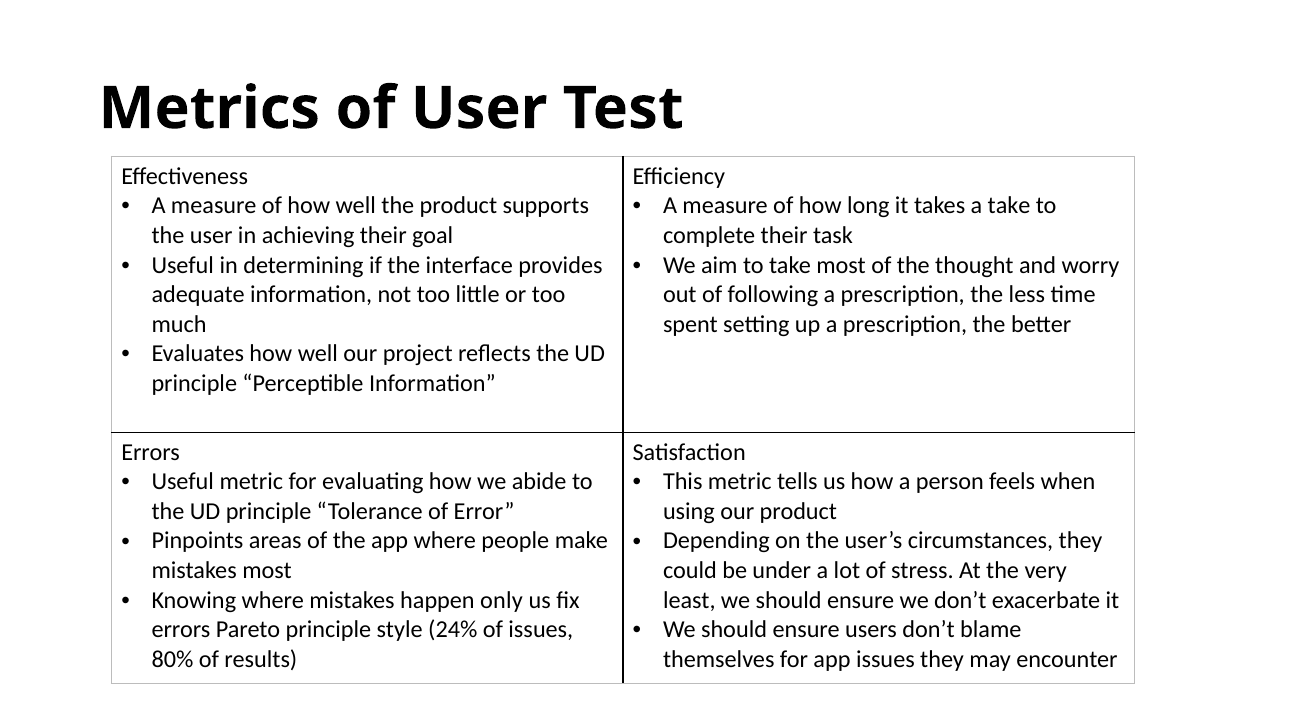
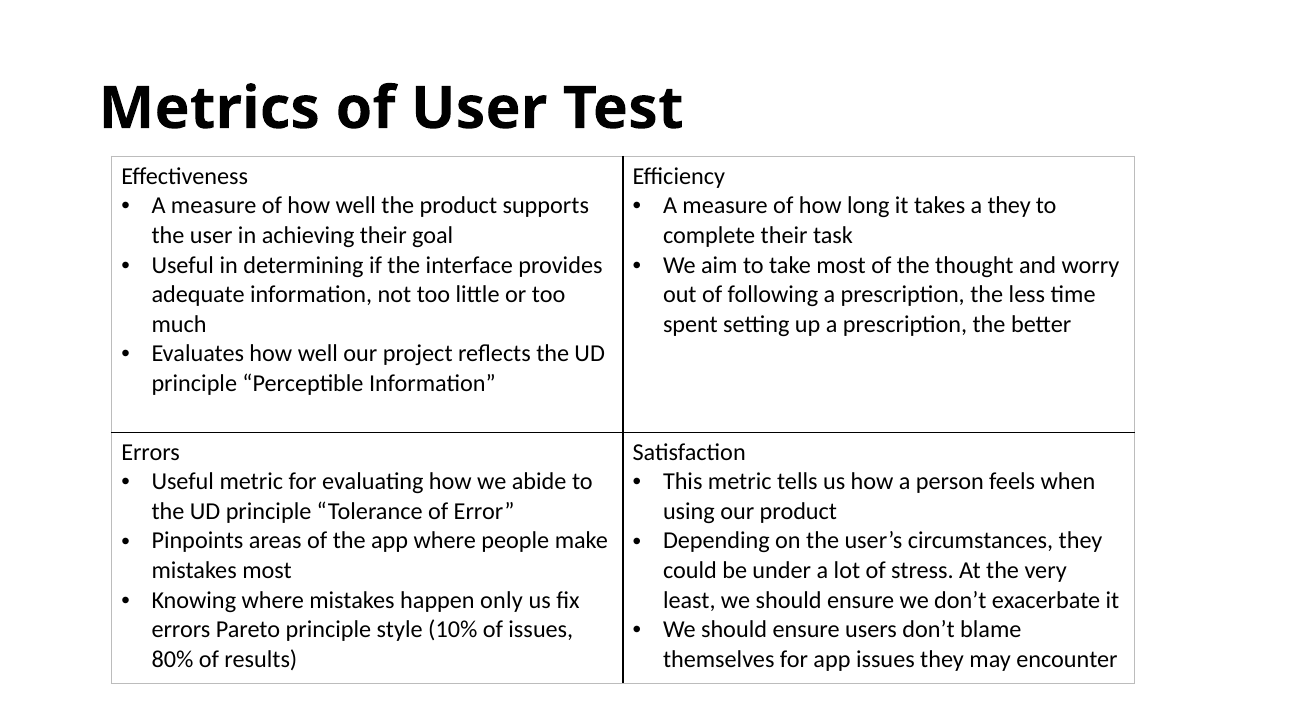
a take: take -> they
24%: 24% -> 10%
